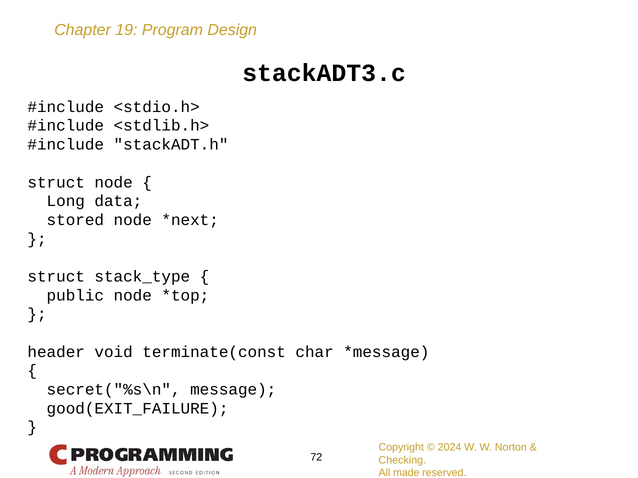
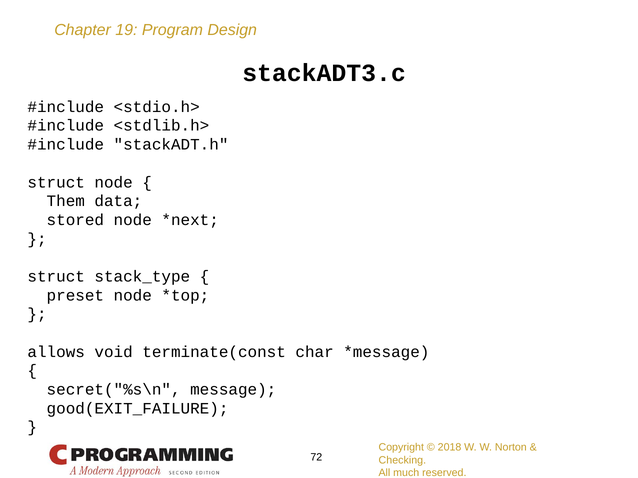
Long: Long -> Them
public: public -> preset
header: header -> allows
2024: 2024 -> 2018
made: made -> much
